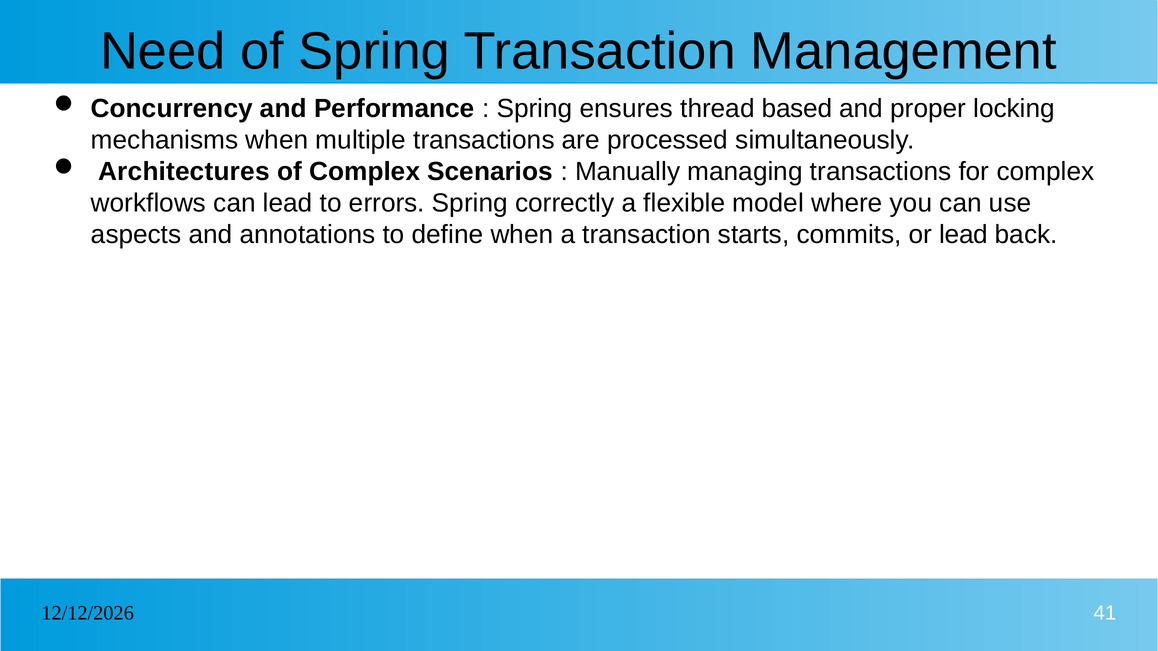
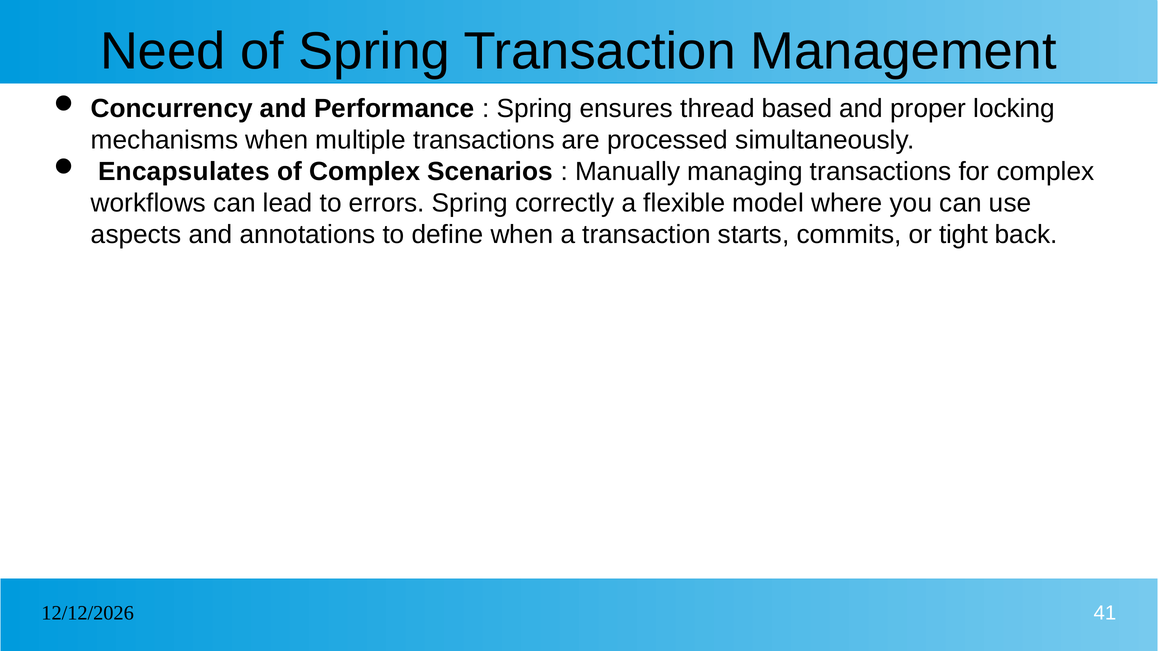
Architectures: Architectures -> Encapsulates
or lead: lead -> tight
